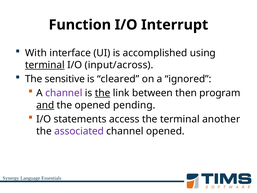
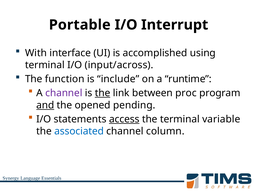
Function: Function -> Portable
terminal at (45, 65) underline: present -> none
sensitive: sensitive -> function
cleared: cleared -> include
ignored: ignored -> runtime
then: then -> proc
access underline: none -> present
another: another -> variable
associated colour: purple -> blue
channel opened: opened -> column
